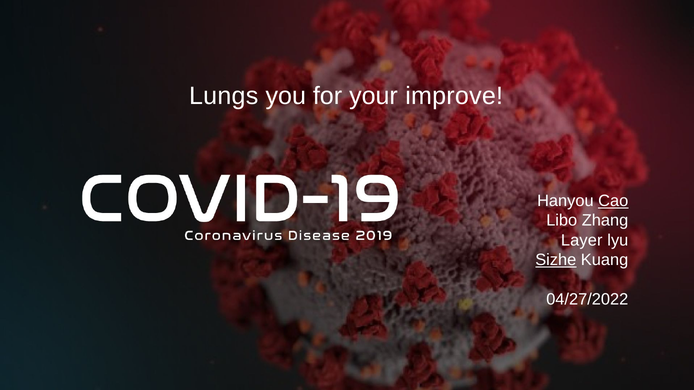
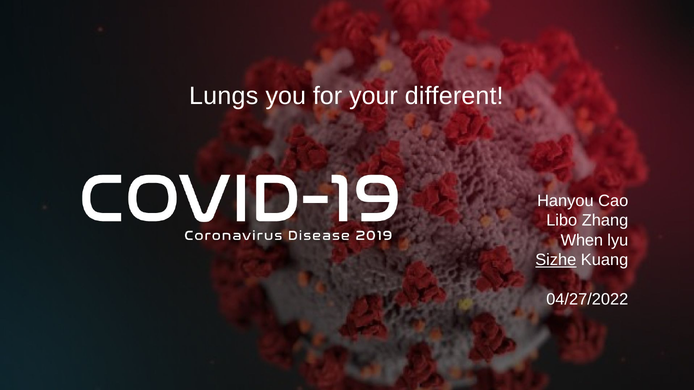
improve: improve -> different
Cao underline: present -> none
Layer: Layer -> When
